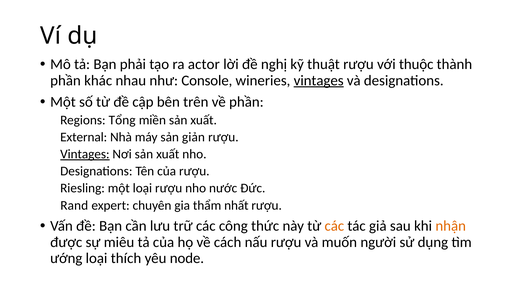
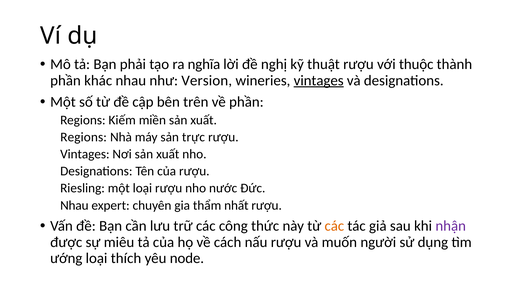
actor: actor -> nghĩa
Console: Console -> Version
Tổng: Tổng -> Kiếm
External at (84, 137): External -> Regions
giản: giản -> trực
Vintages at (85, 154) underline: present -> none
Rand at (74, 205): Rand -> Nhau
nhận colour: orange -> purple
